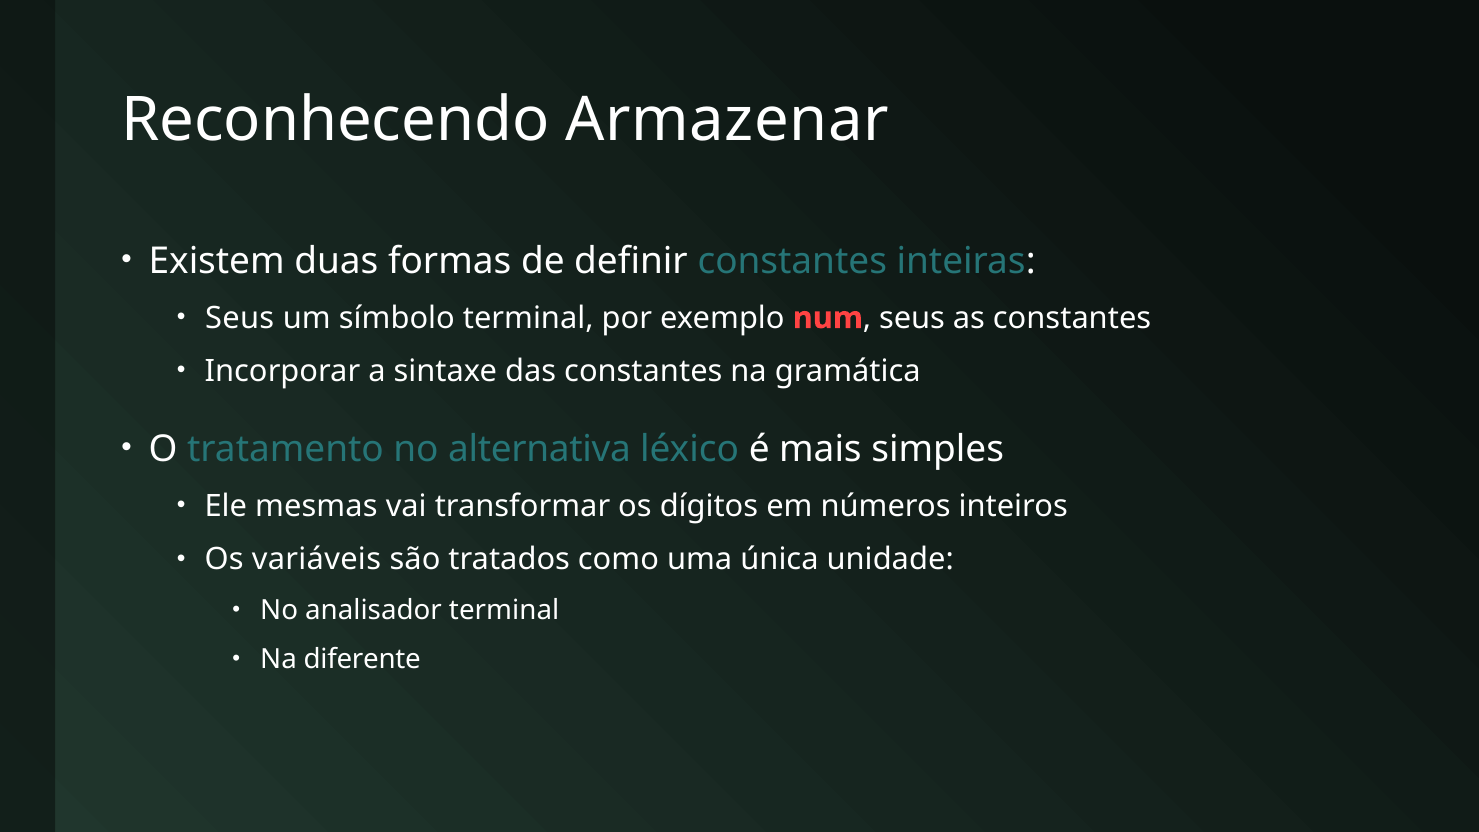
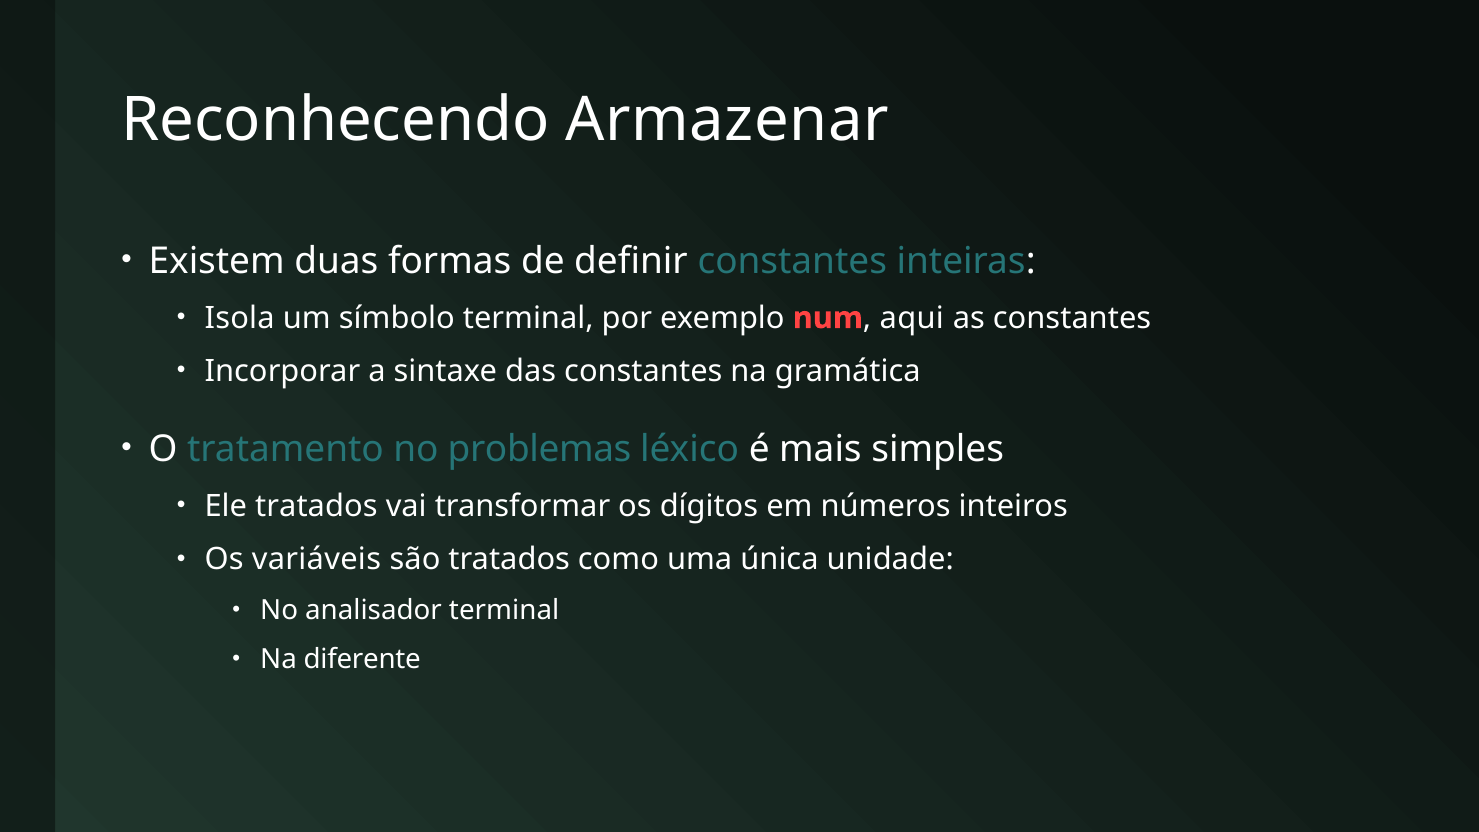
Seus at (240, 318): Seus -> Isola
seus at (912, 318): seus -> aqui
alternativa: alternativa -> problemas
Ele mesmas: mesmas -> tratados
